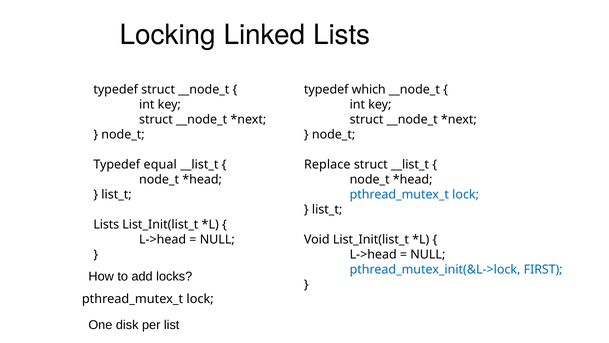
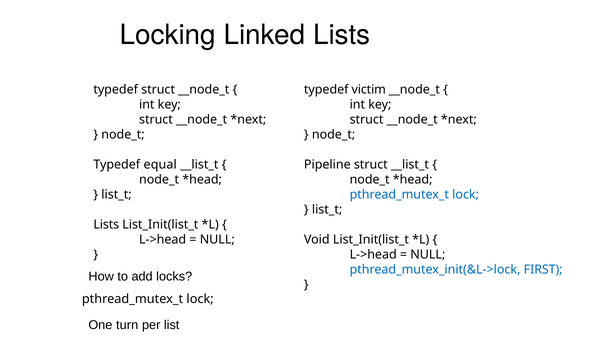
which: which -> victim
Replace: Replace -> Pipeline
disk: disk -> turn
